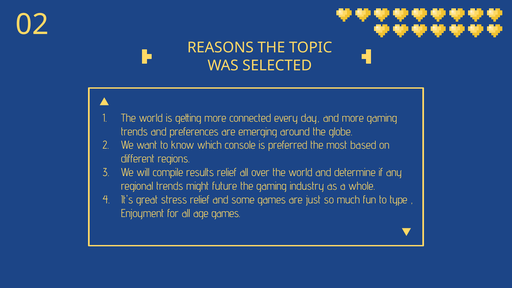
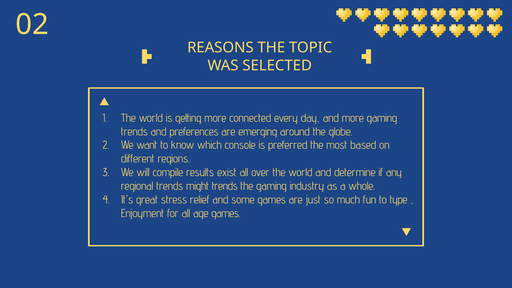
results relief: relief -> exist
might future: future -> trends
